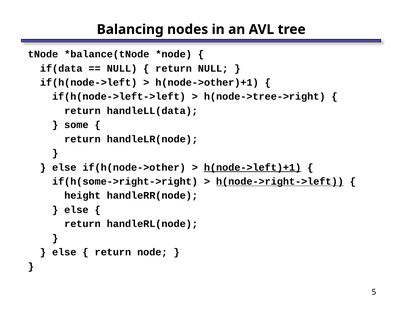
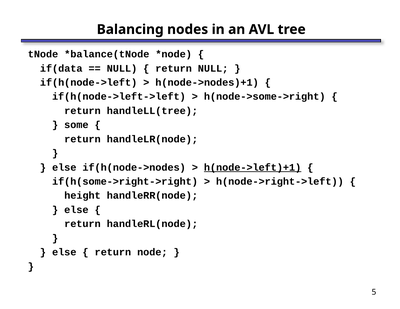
h(node->other)+1: h(node->other)+1 -> h(node->nodes)+1
h(node->tree->right: h(node->tree->right -> h(node->some->right
handleLL(data: handleLL(data -> handleLL(tree
if(h(node->other: if(h(node->other -> if(h(node->nodes
h(node->right->left underline: present -> none
